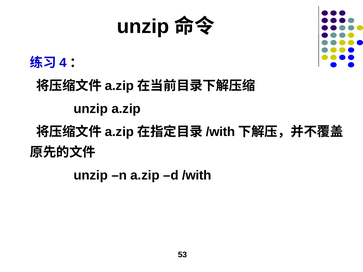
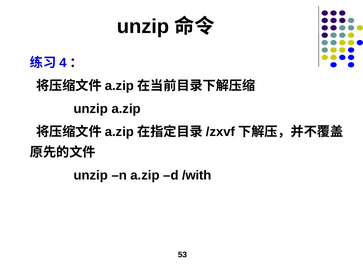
/with at (221, 132): /with -> /zxvf
